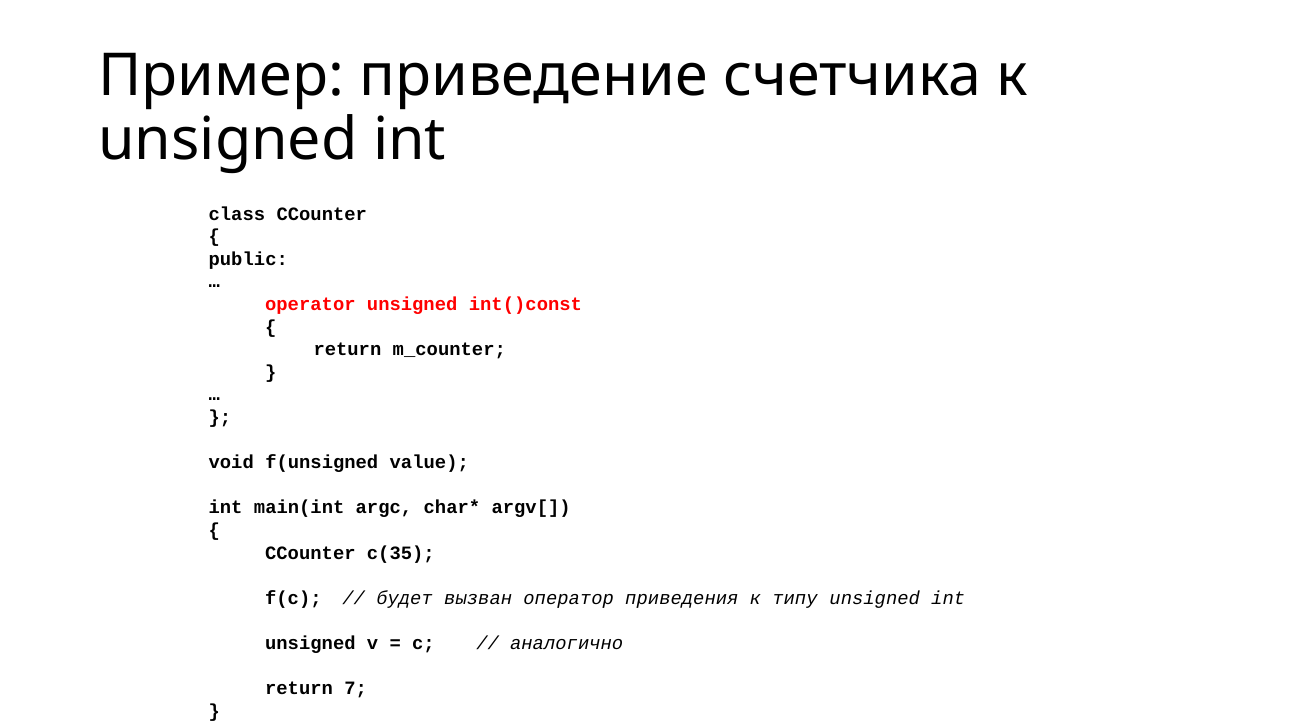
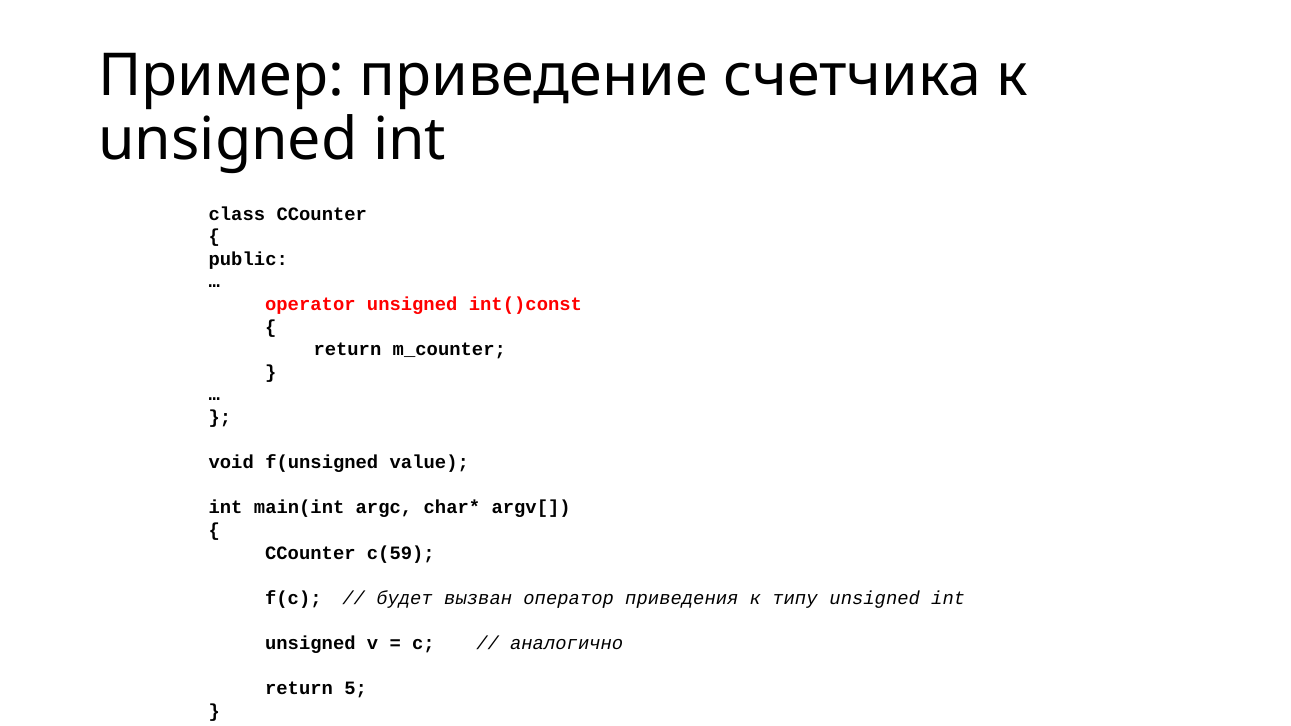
c(35: c(35 -> c(59
7: 7 -> 5
